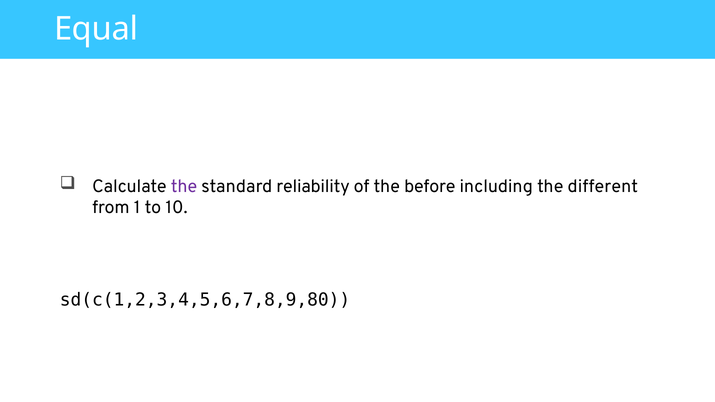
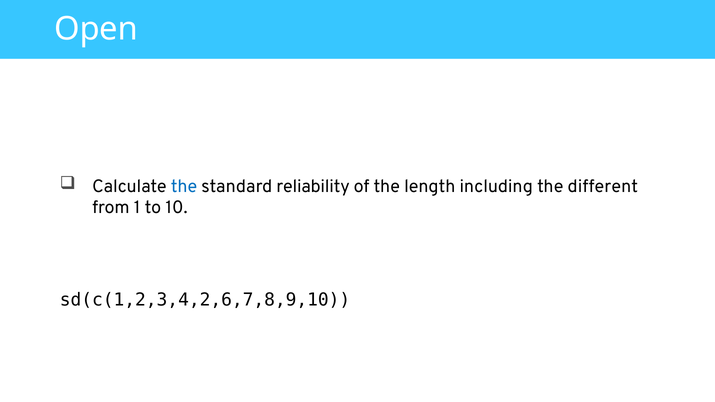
Equal: Equal -> Open
the at (184, 186) colour: purple -> blue
before: before -> length
sd(c(1,2,3,4,5,6,7,8,9,80: sd(c(1,2,3,4,5,6,7,8,9,80 -> sd(c(1,2,3,4,2,6,7,8,9,10
